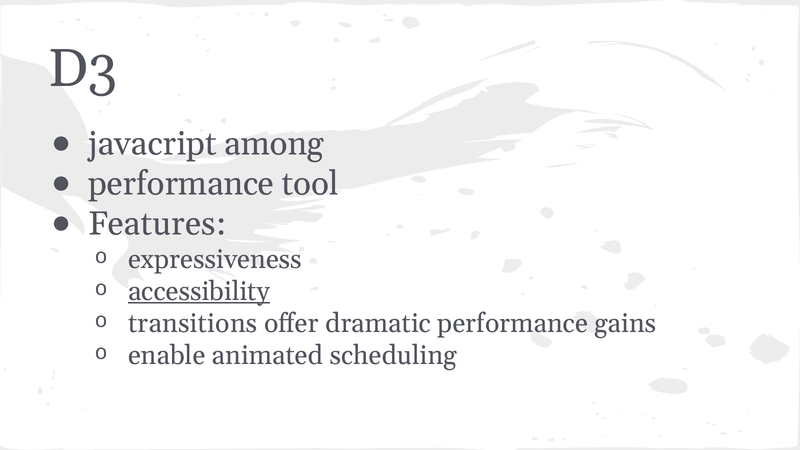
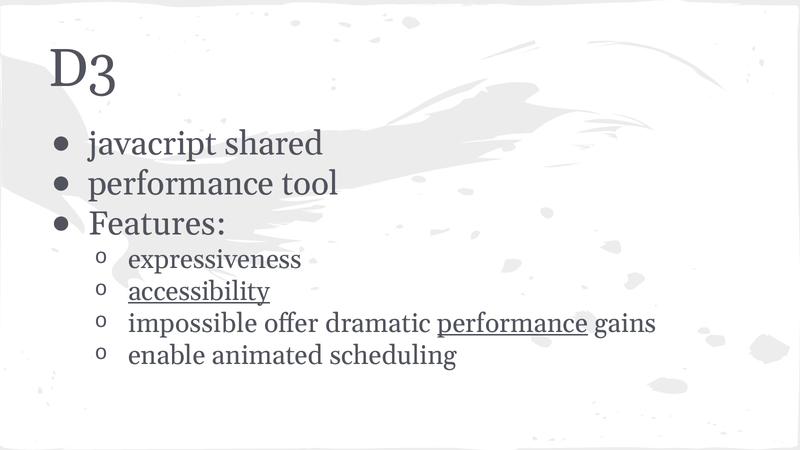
among: among -> shared
transitions: transitions -> impossible
performance at (513, 323) underline: none -> present
